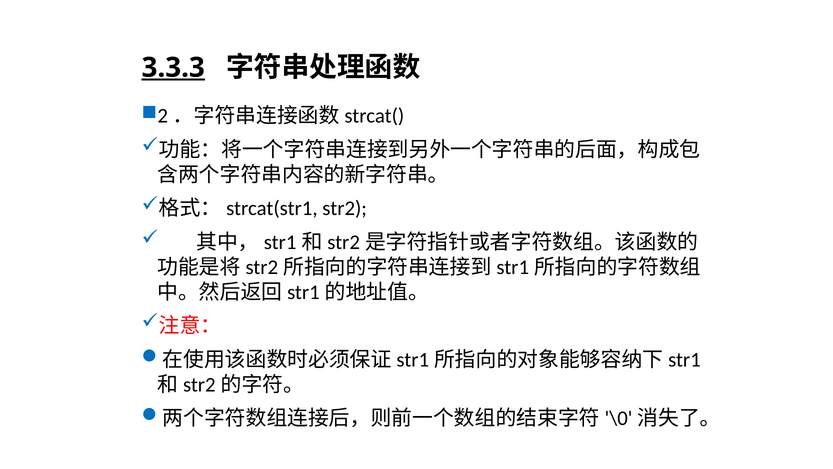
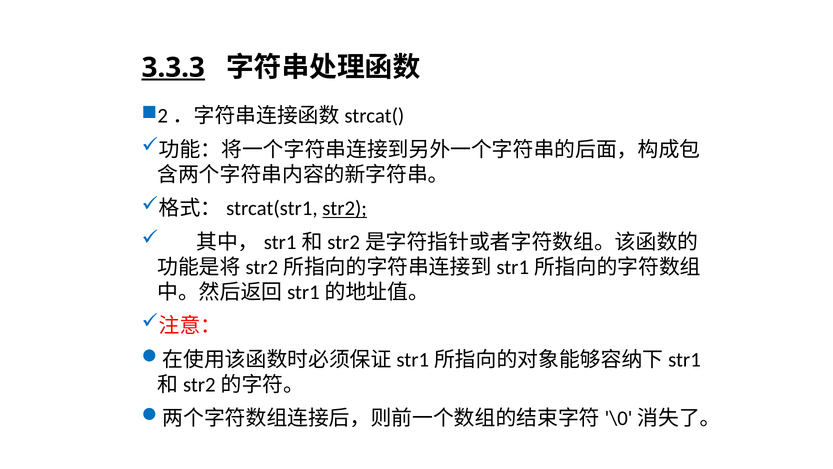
str2 underline: none -> present
